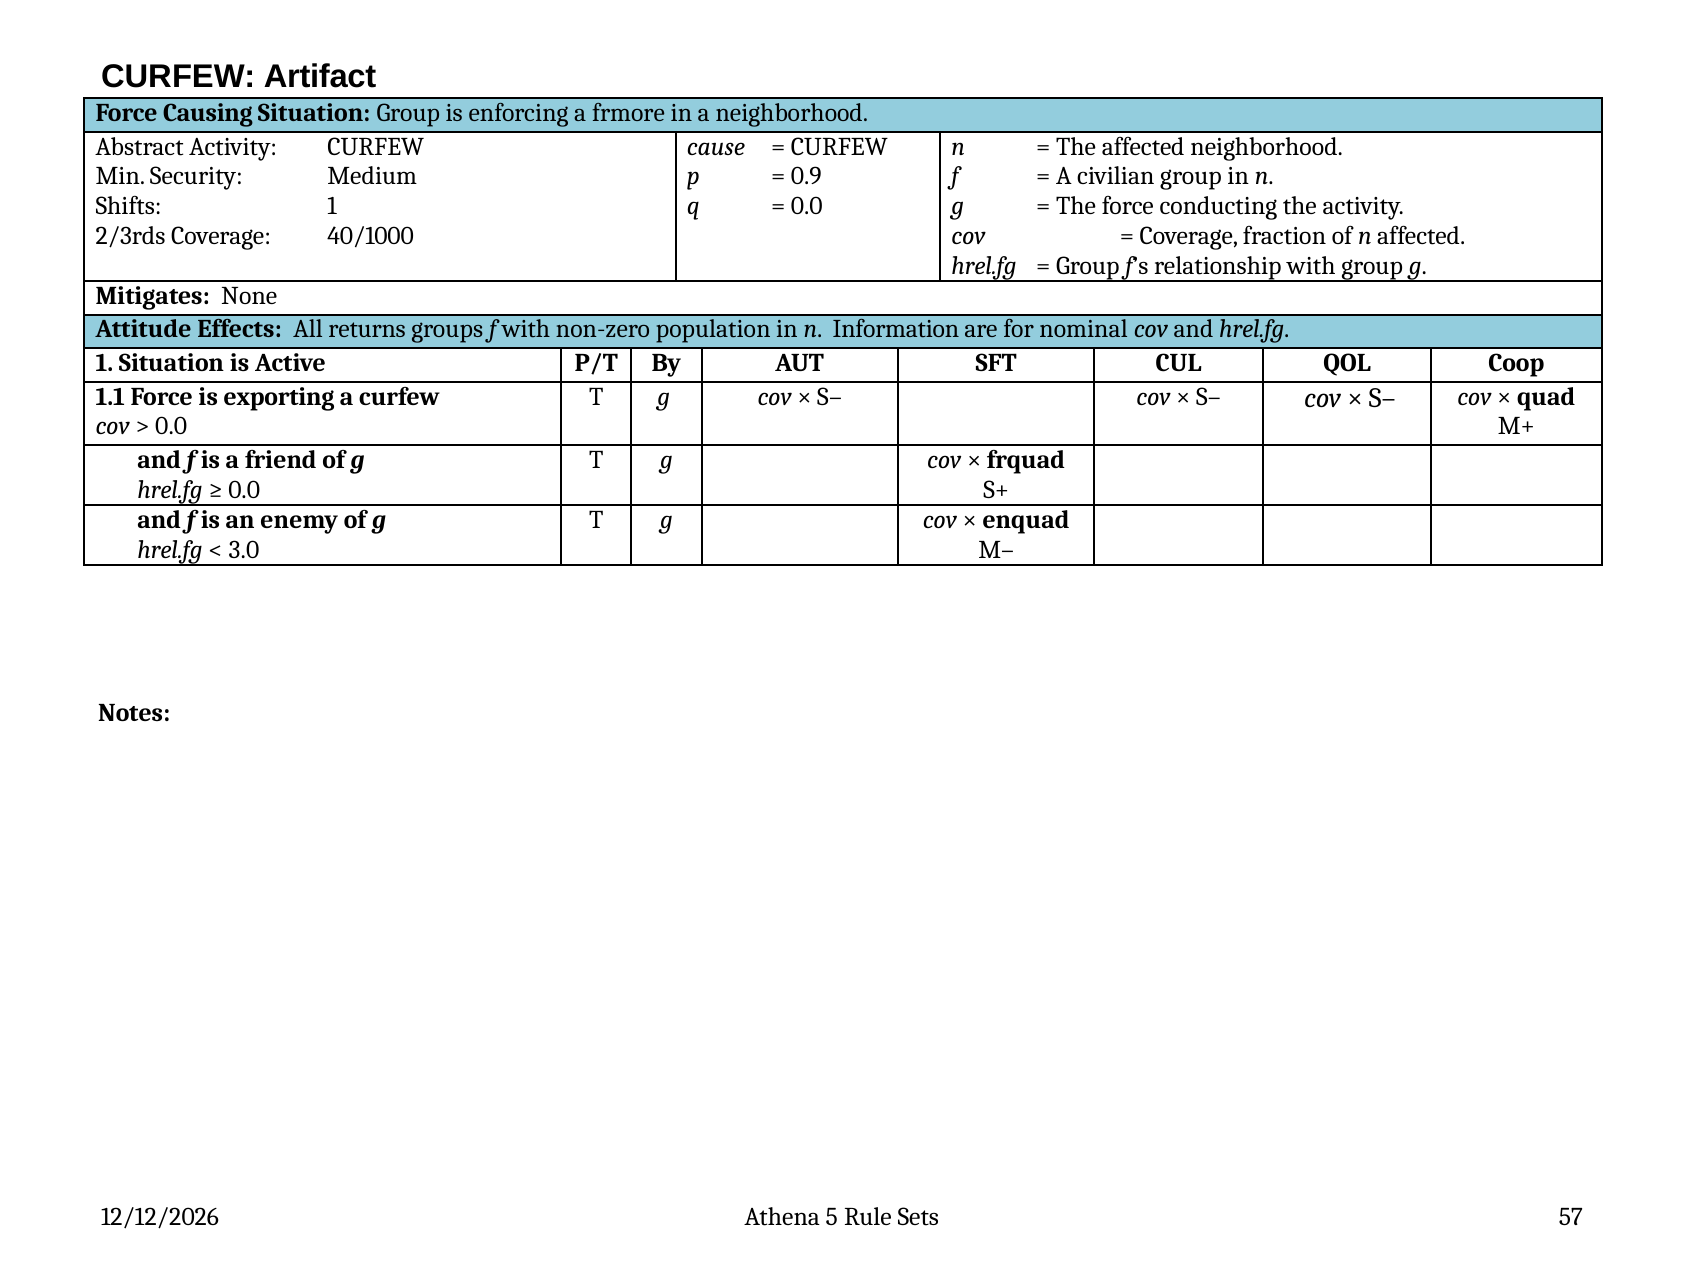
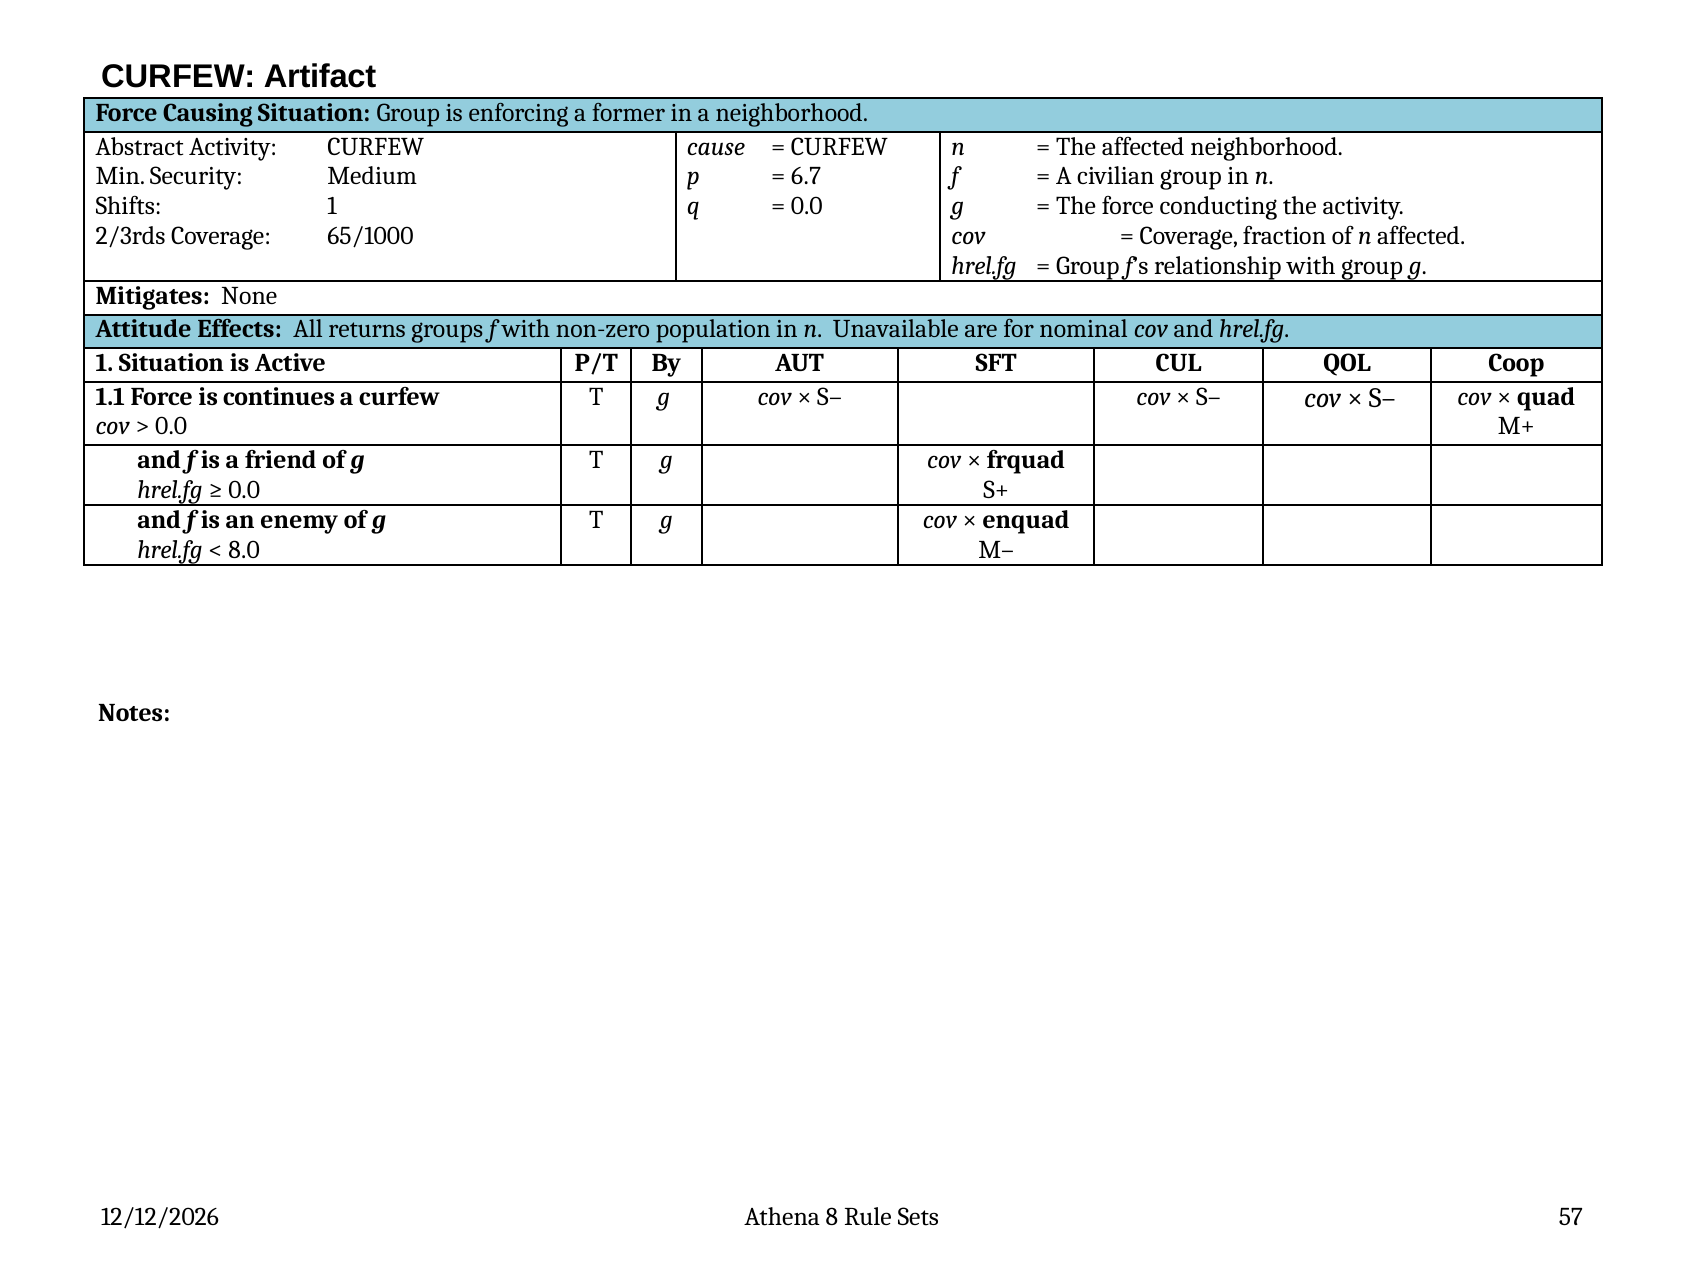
frmore: frmore -> former
0.9: 0.9 -> 6.7
40/1000: 40/1000 -> 65/1000
Information: Information -> Unavailable
exporting: exporting -> continues
3.0: 3.0 -> 8.0
5: 5 -> 8
